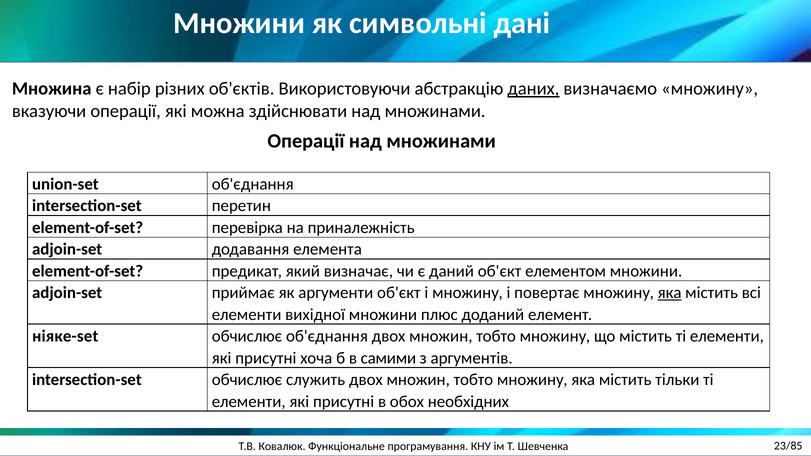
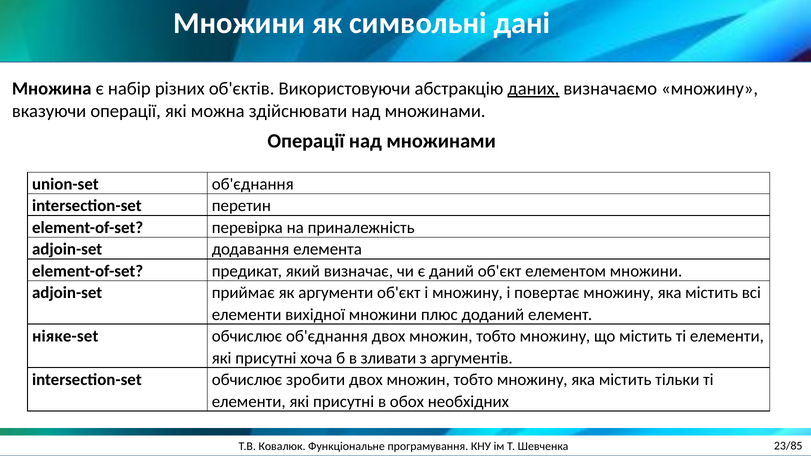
яка at (670, 293) underline: present -> none
самими: самими -> зливати
служить: служить -> зробити
